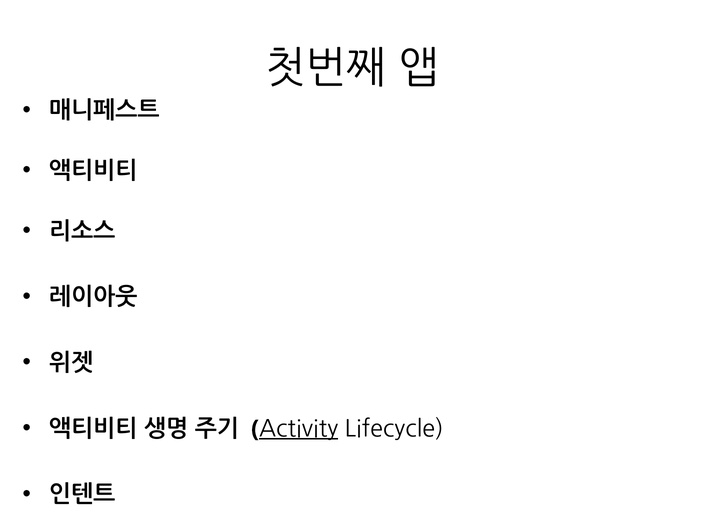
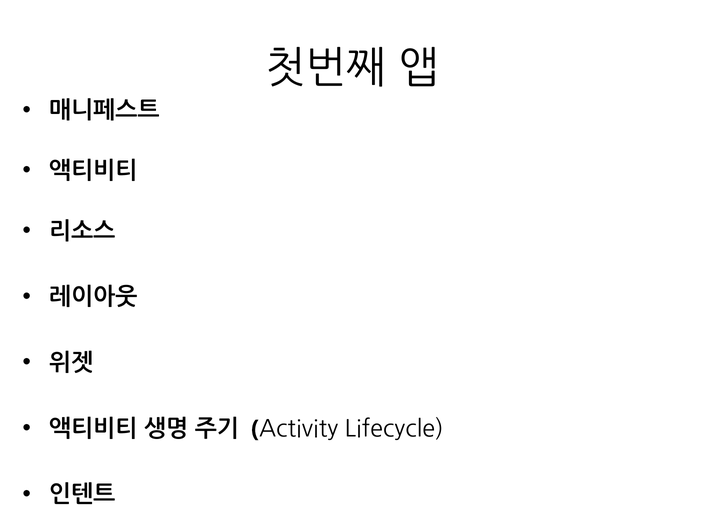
Activity underline: present -> none
